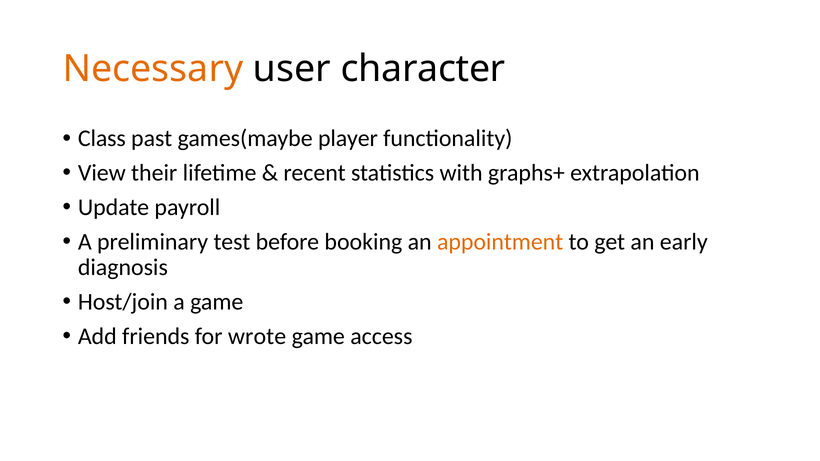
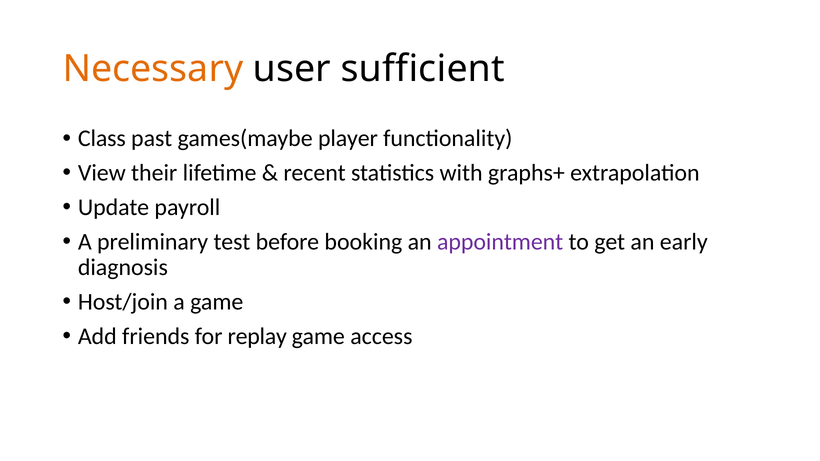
character: character -> sufficient
appointment colour: orange -> purple
wrote: wrote -> replay
